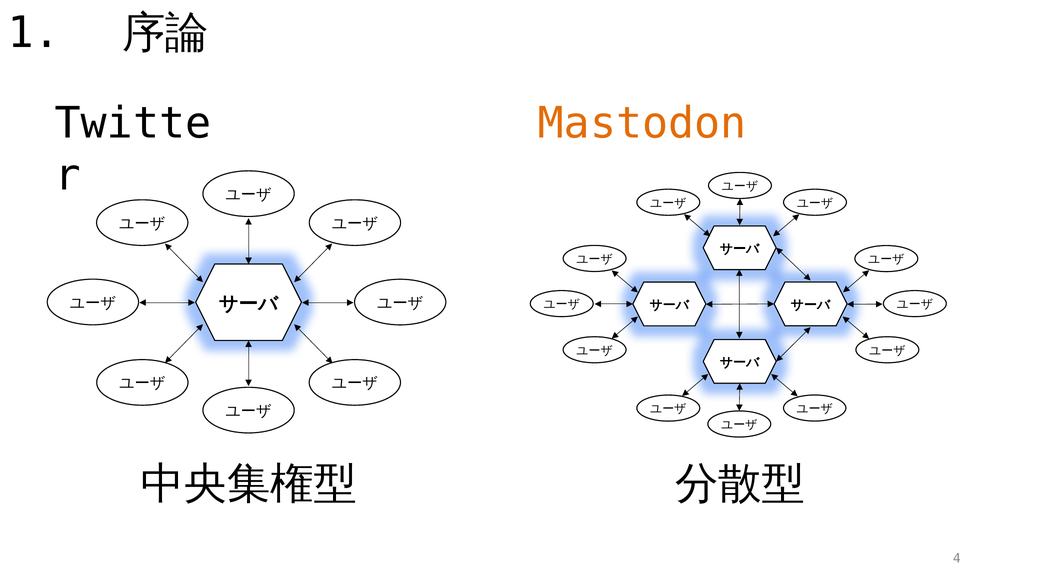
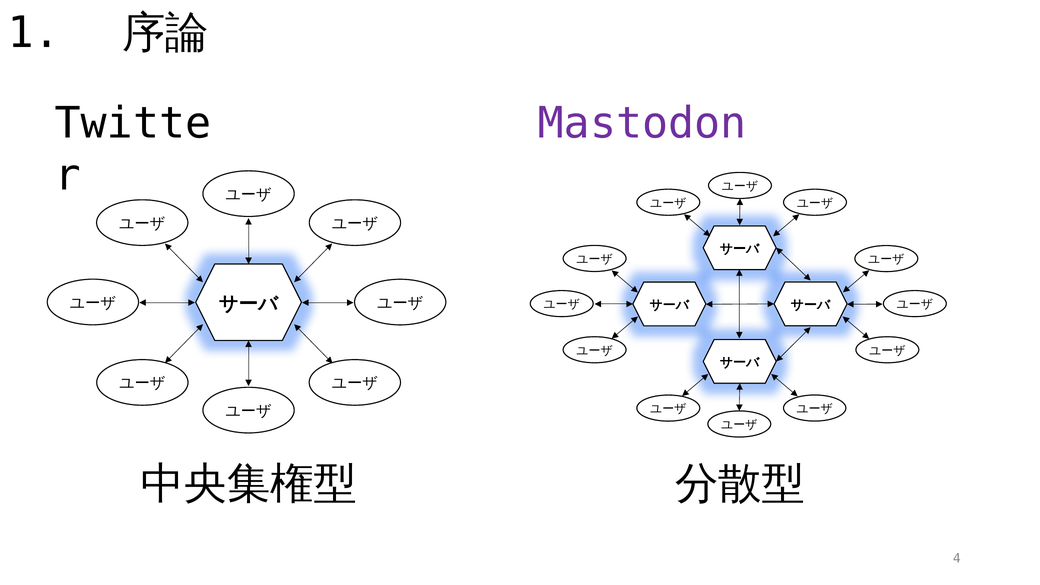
Mastodon colour: orange -> purple
